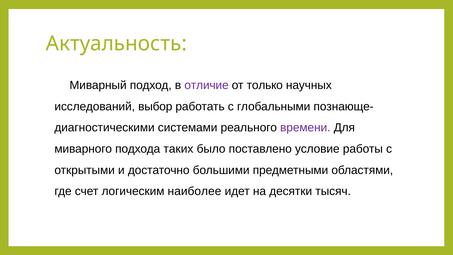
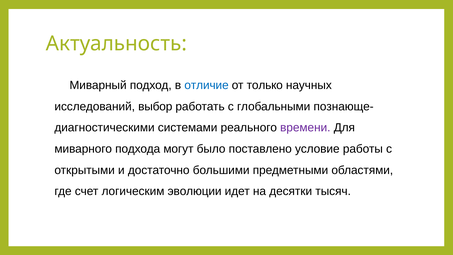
отличие colour: purple -> blue
таких: таких -> могут
наиболее: наиболее -> эволюции
